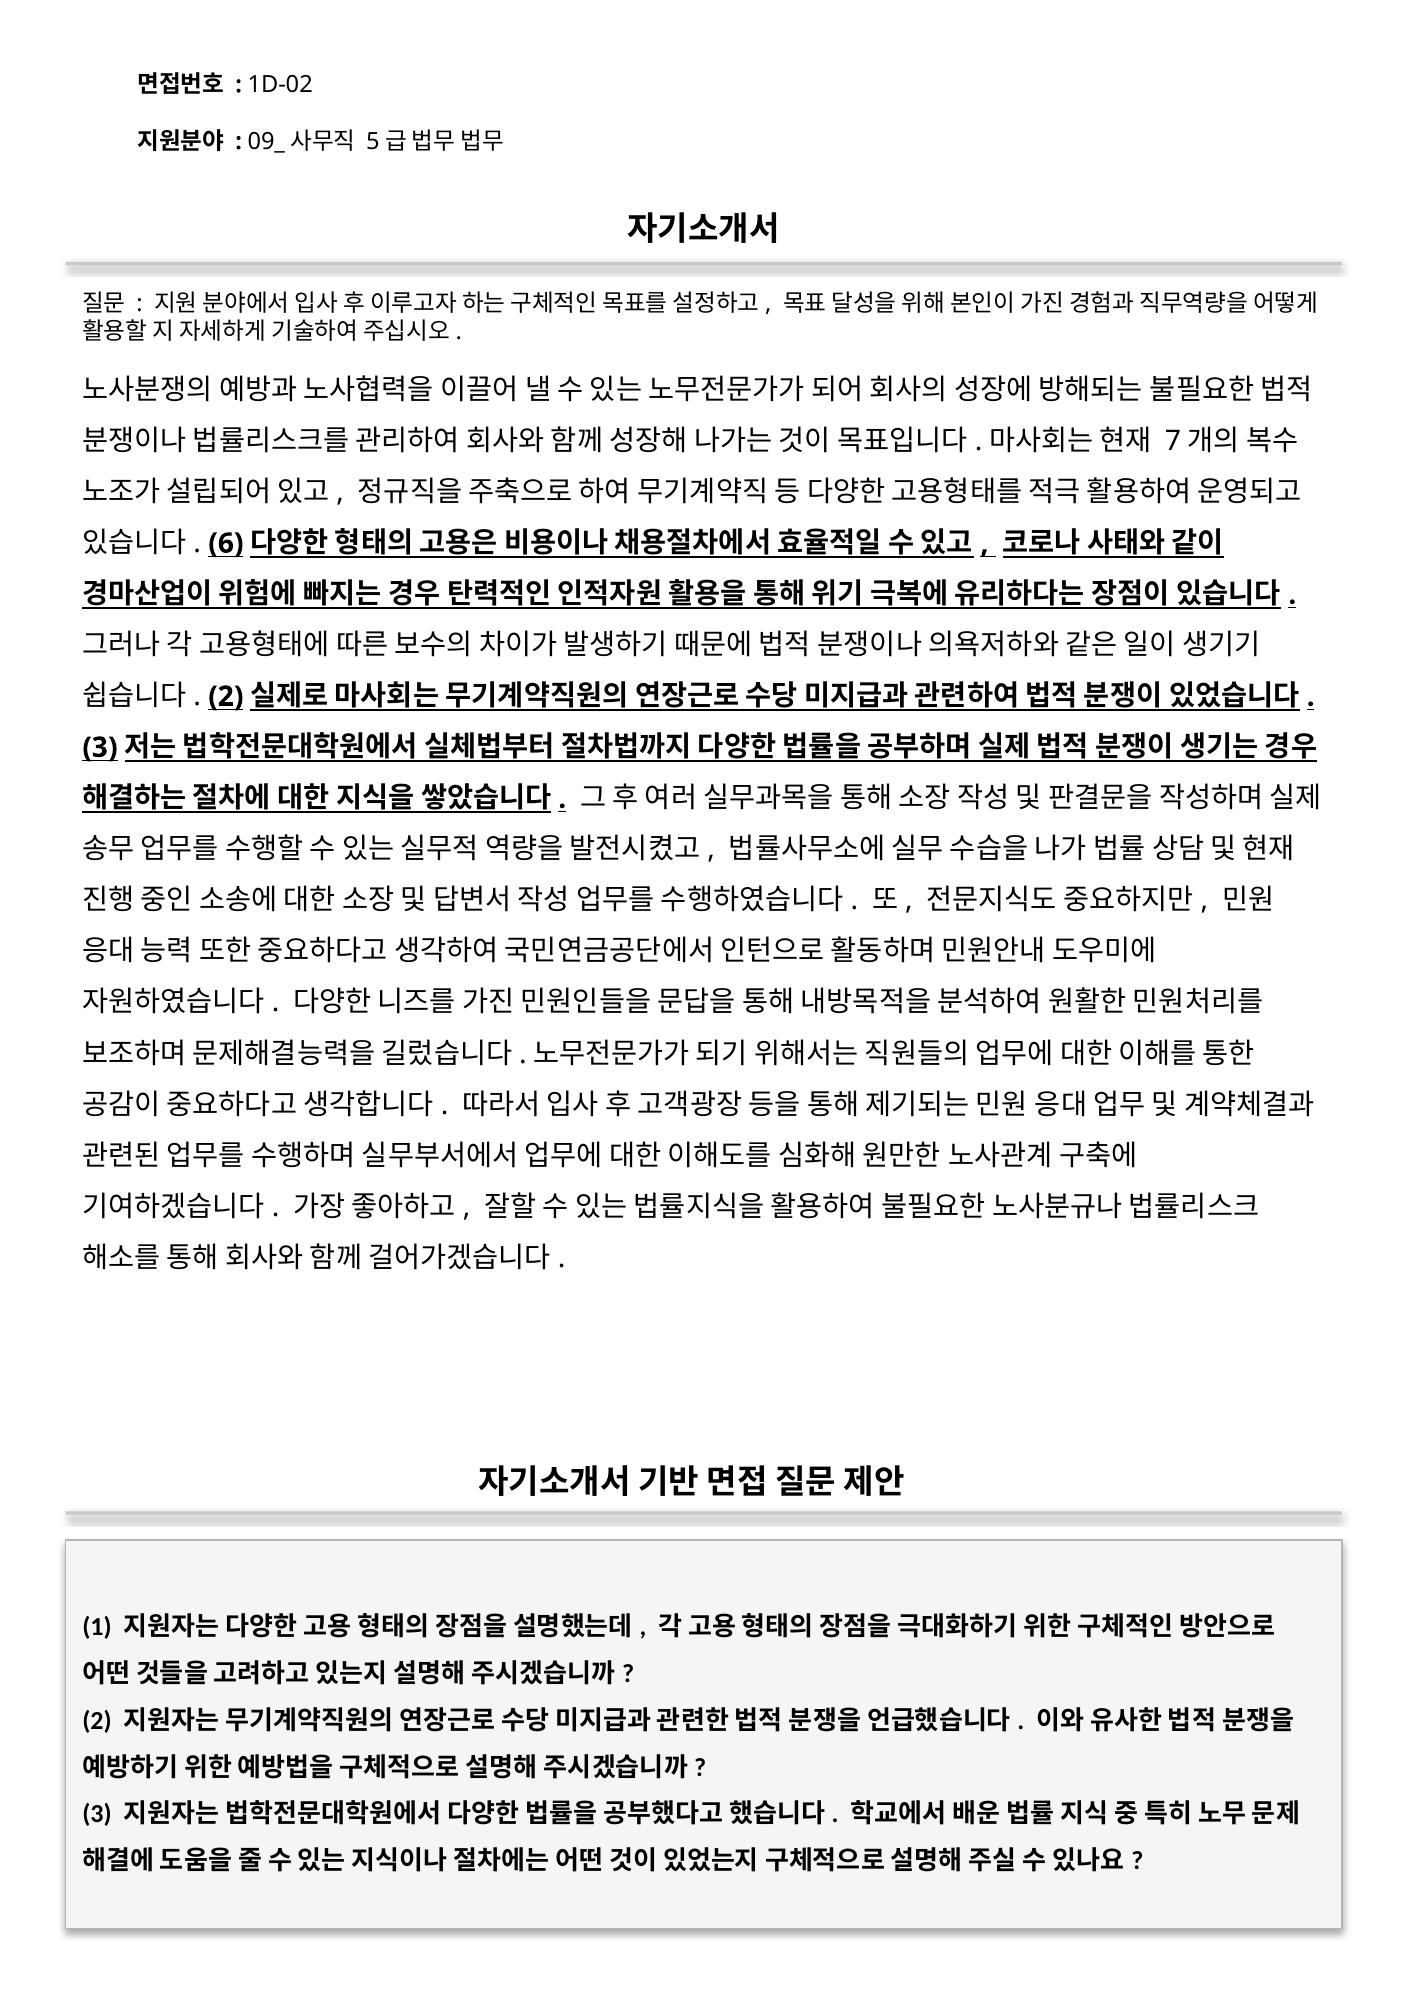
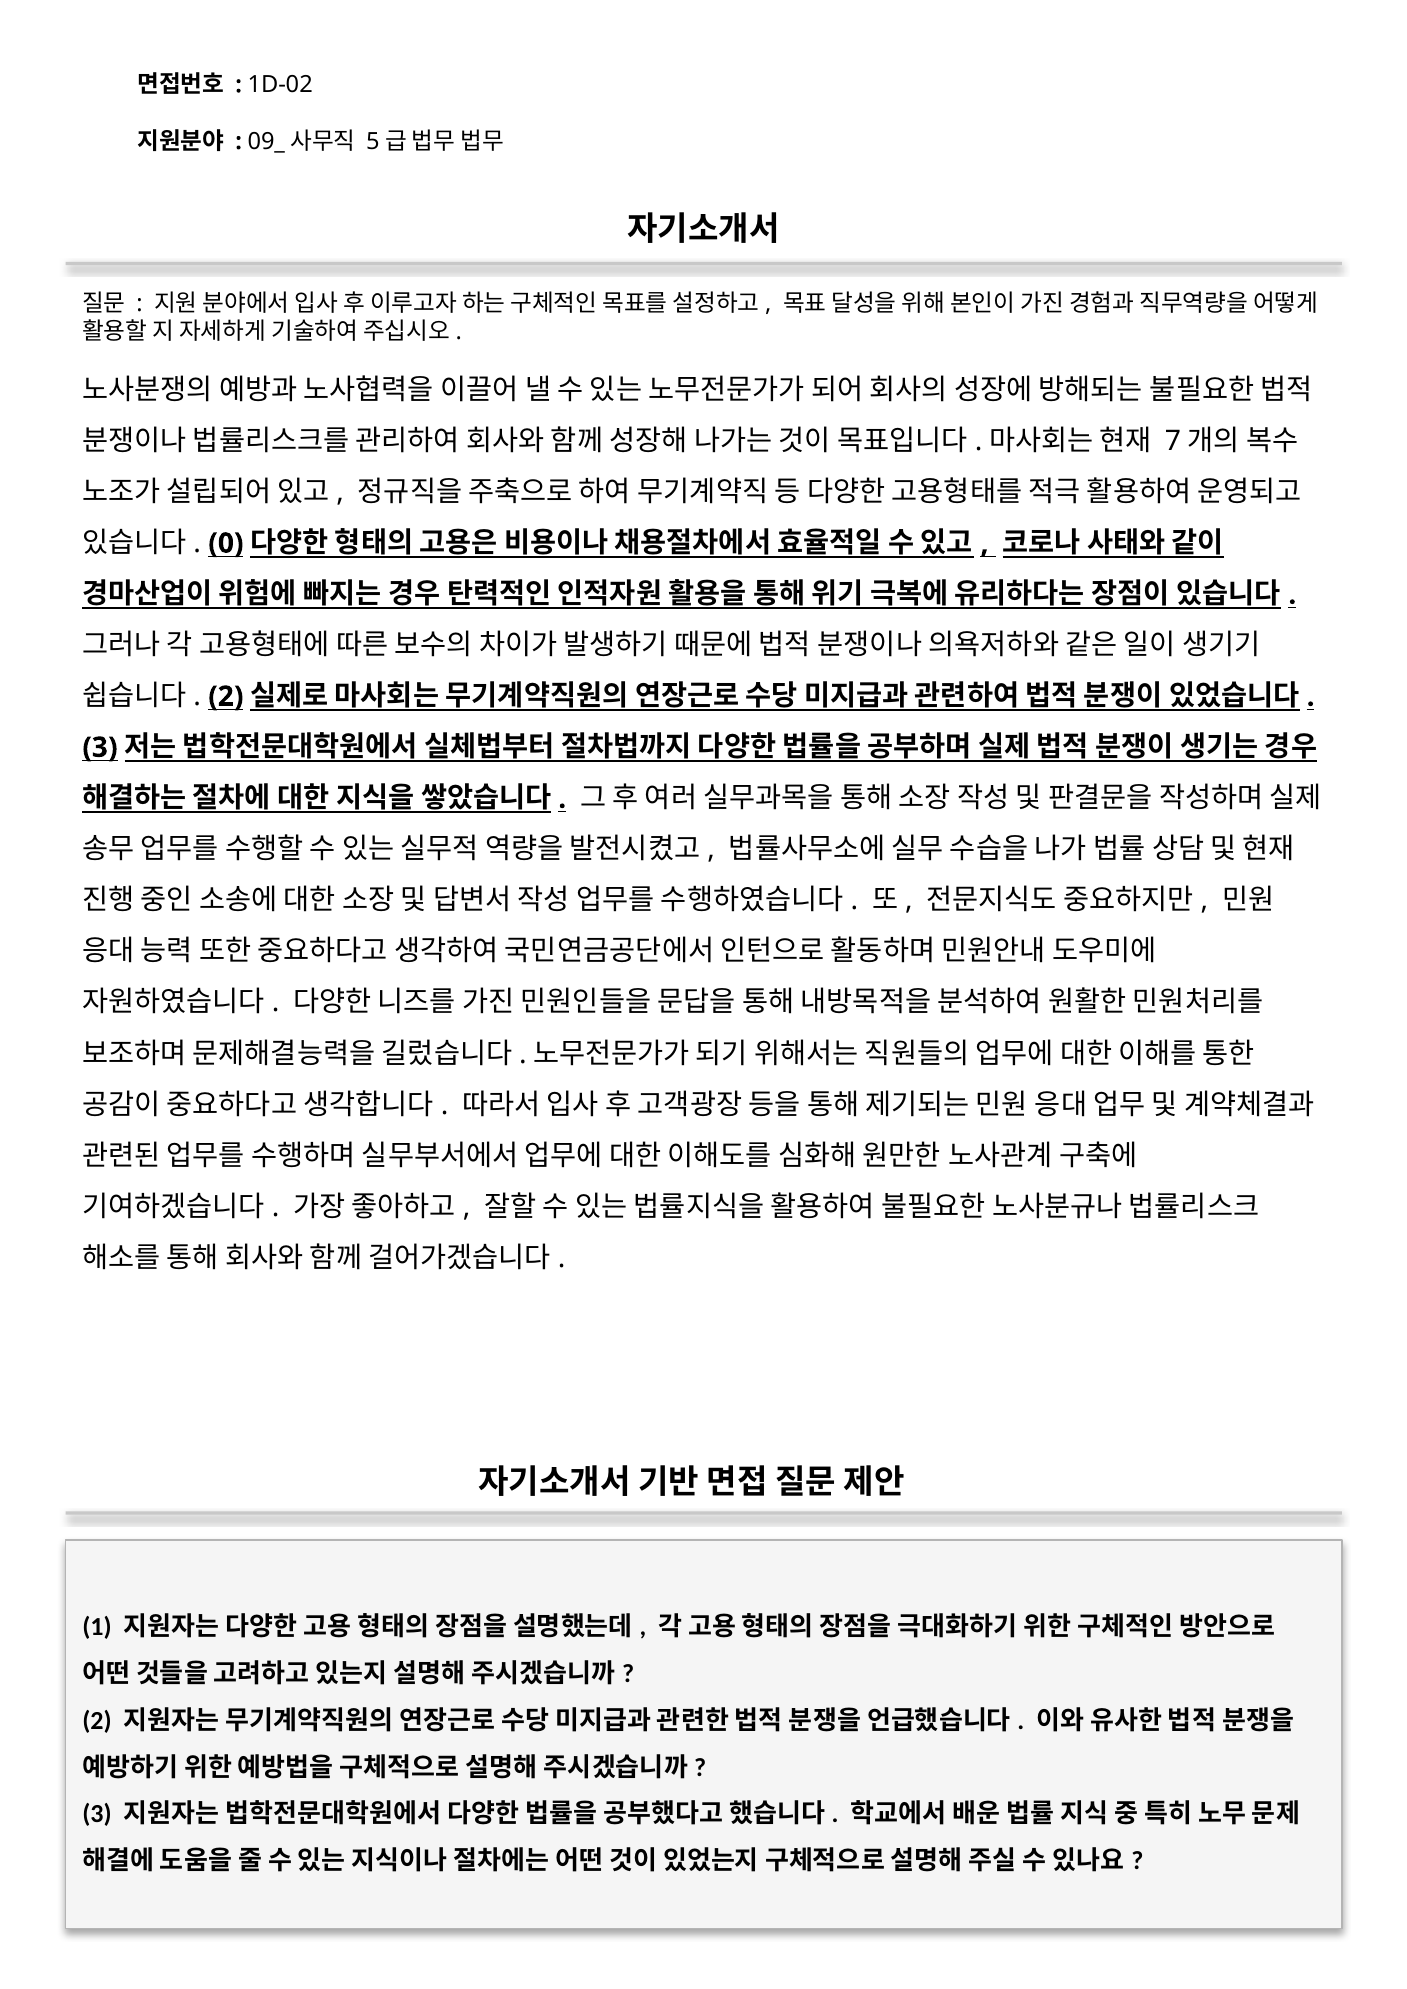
6: 6 -> 0
